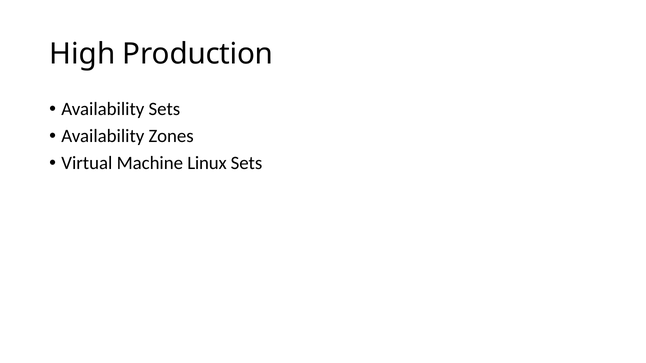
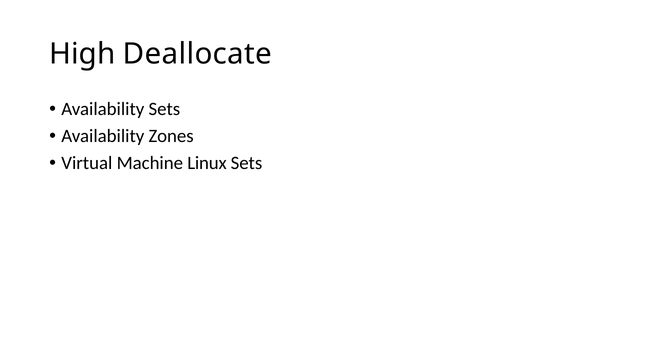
Production: Production -> Deallocate
